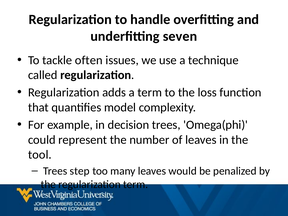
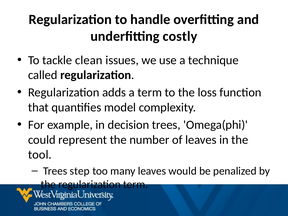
seven: seven -> costly
often: often -> clean
